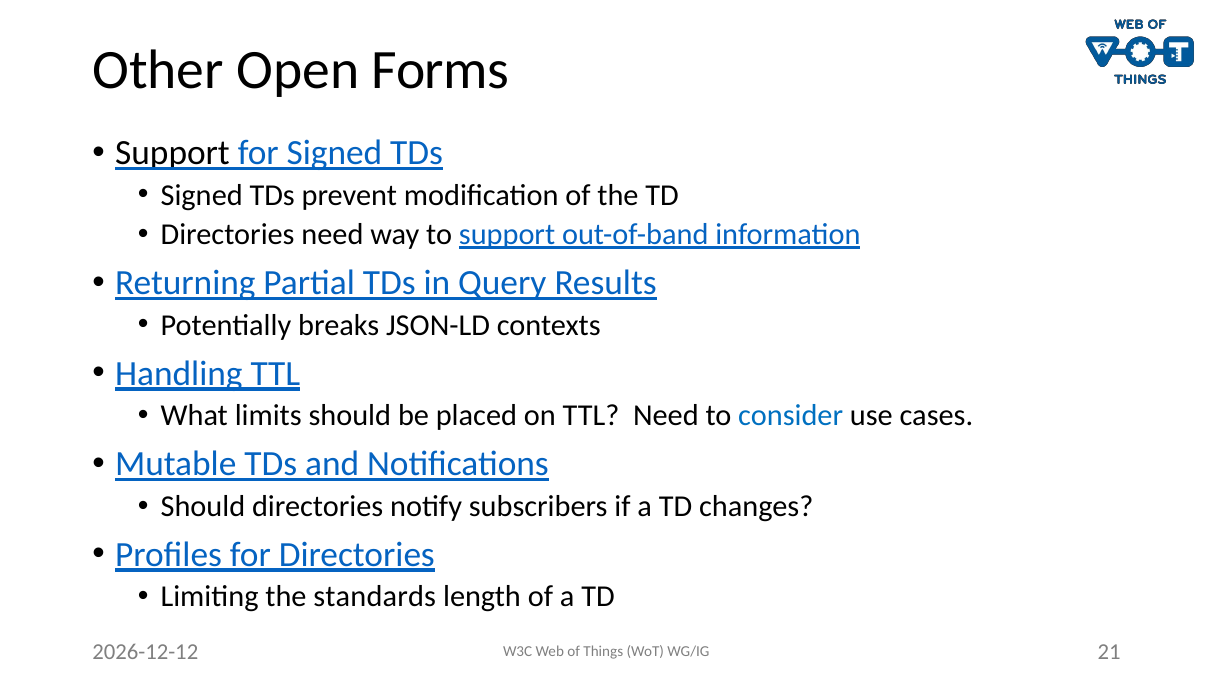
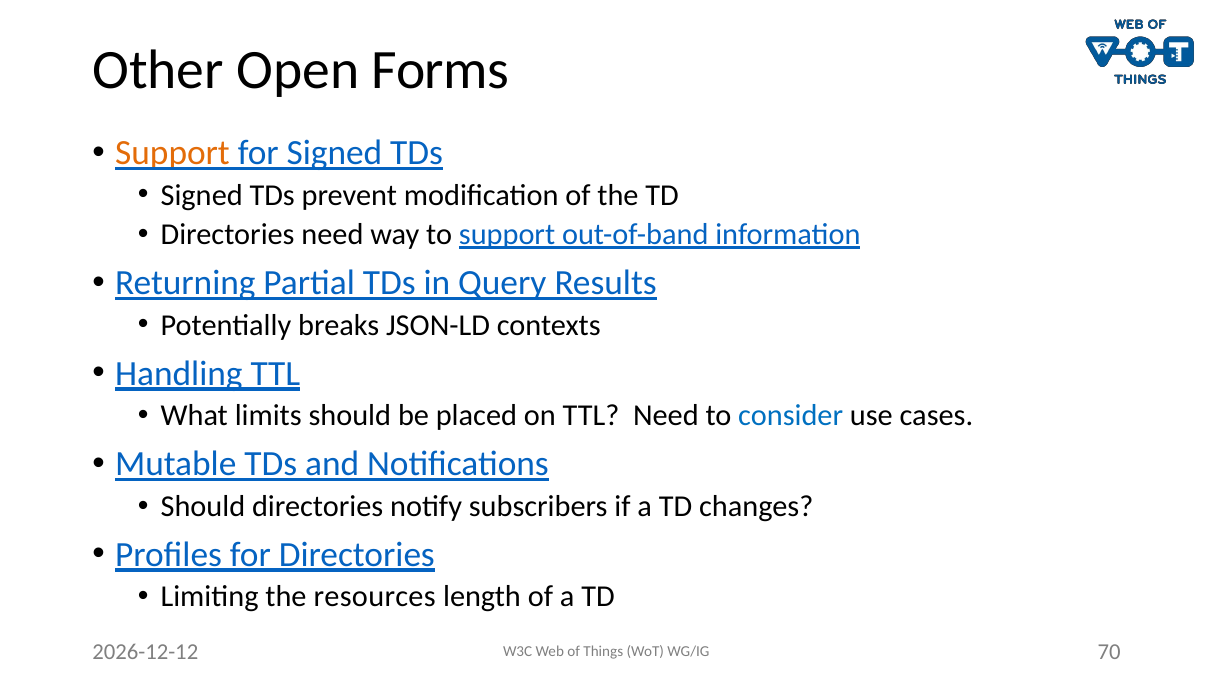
Support at (173, 153) colour: black -> orange
standards: standards -> resources
21: 21 -> 70
